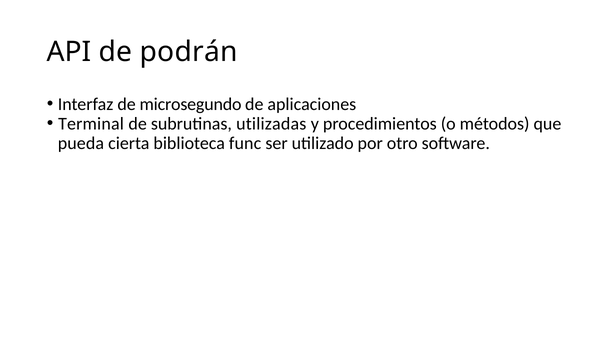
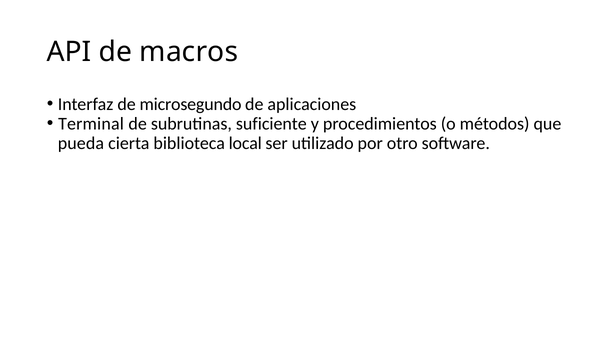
podrán: podrán -> macros
utilizadas: utilizadas -> suficiente
func: func -> local
